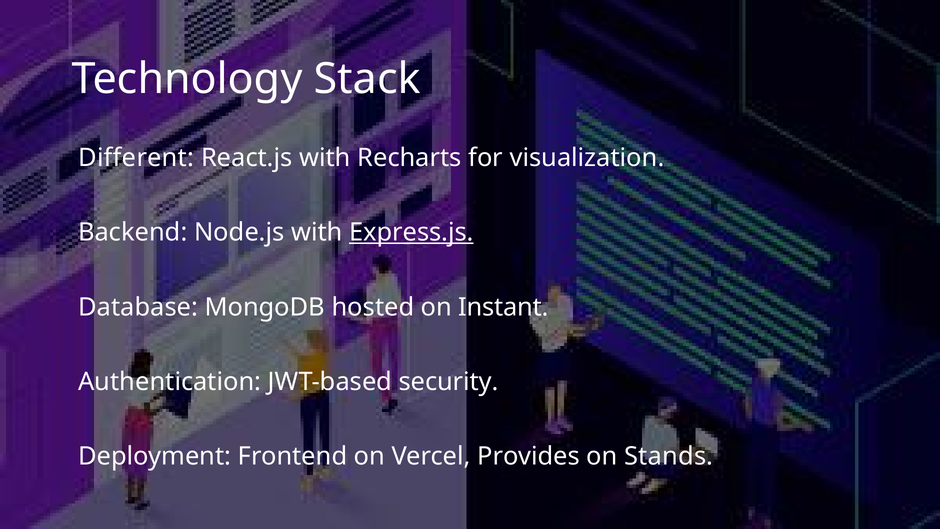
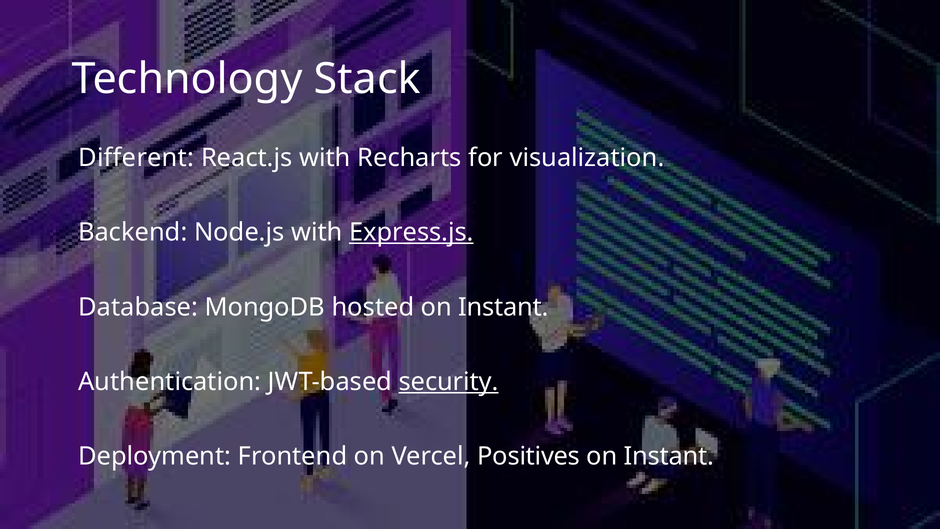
security underline: none -> present
Provides: Provides -> Positives
Stands at (669, 456): Stands -> Instant
